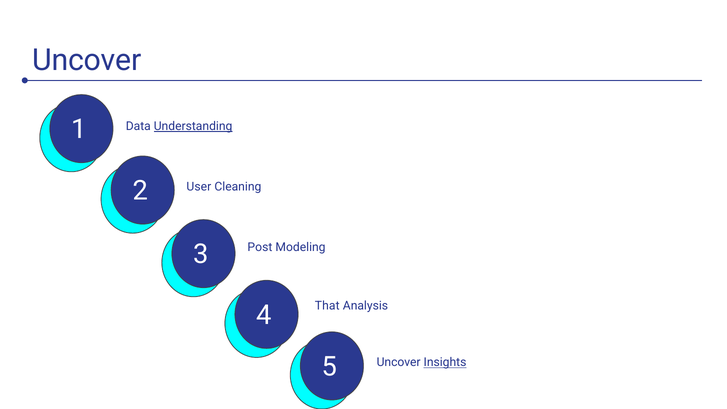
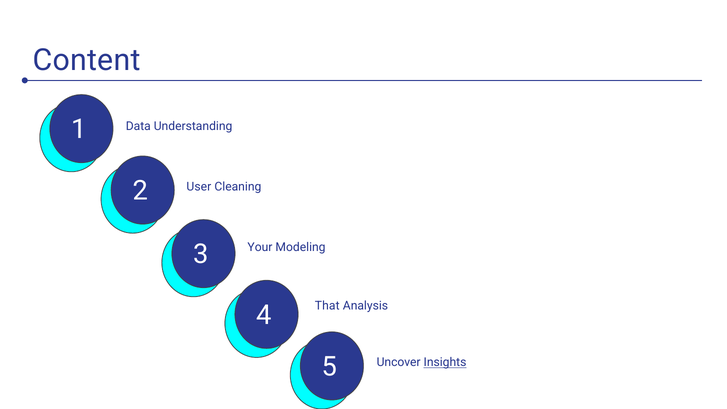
Uncover at (87, 60): Uncover -> Content
Understanding underline: present -> none
Post: Post -> Your
